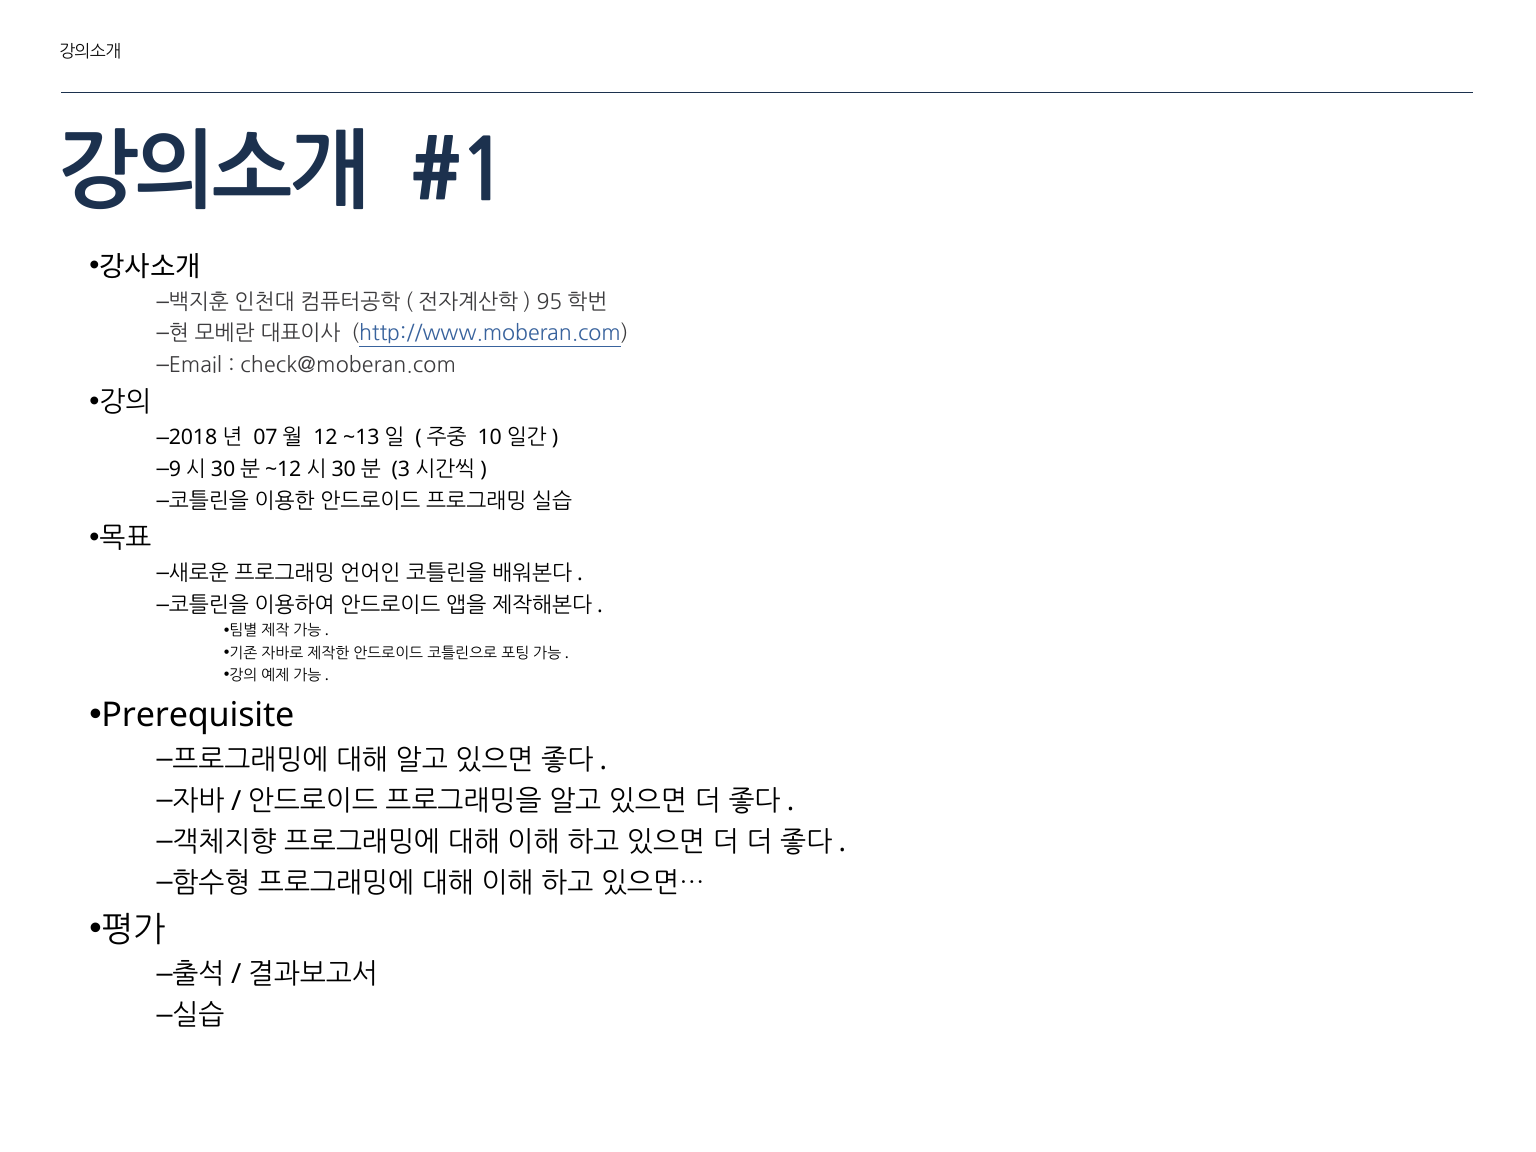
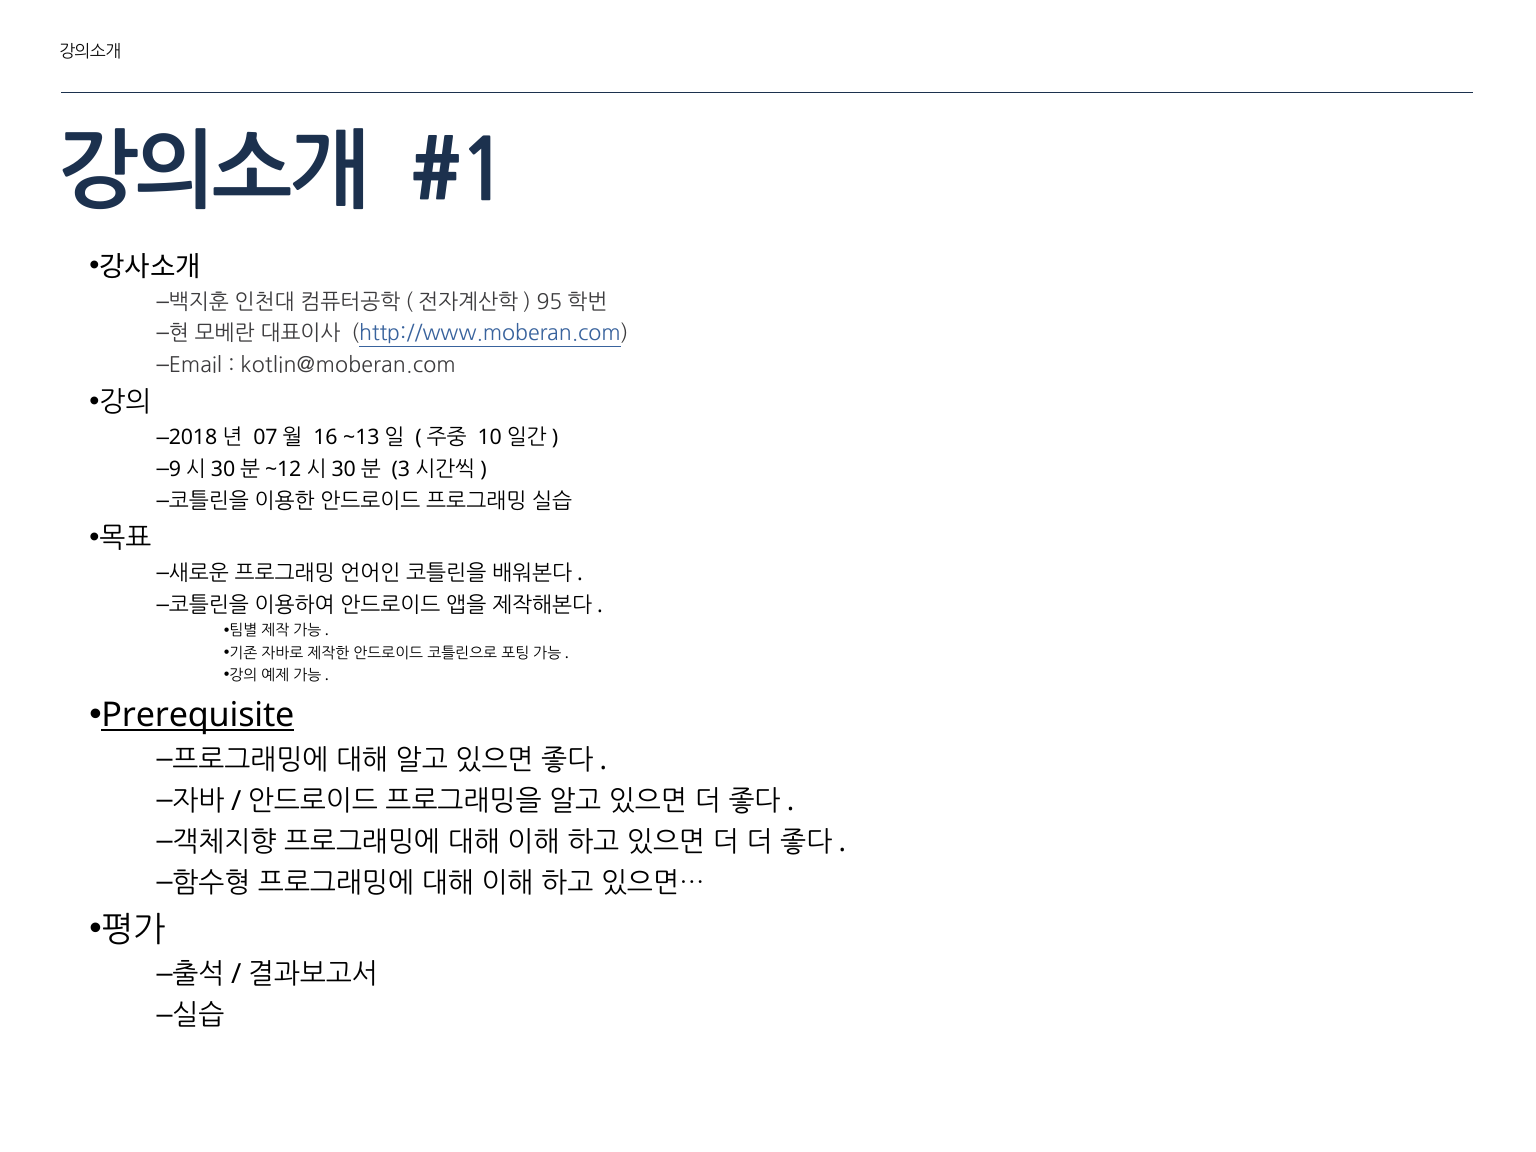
check@moberan.com: check@moberan.com -> kotlin@moberan.com
12: 12 -> 16
Prerequisite underline: none -> present
